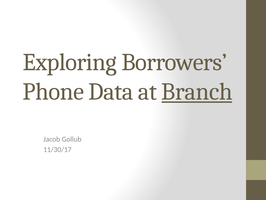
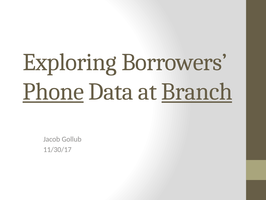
Phone underline: none -> present
